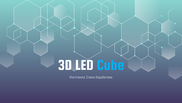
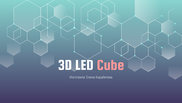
Cube colour: light blue -> pink
